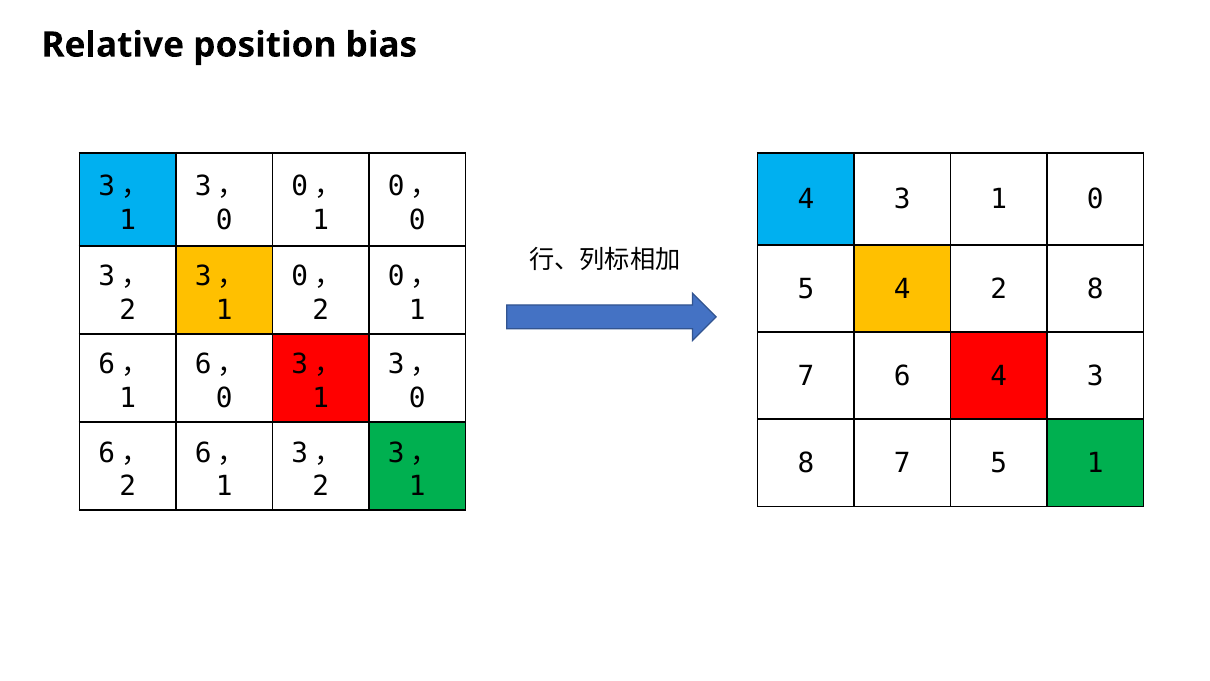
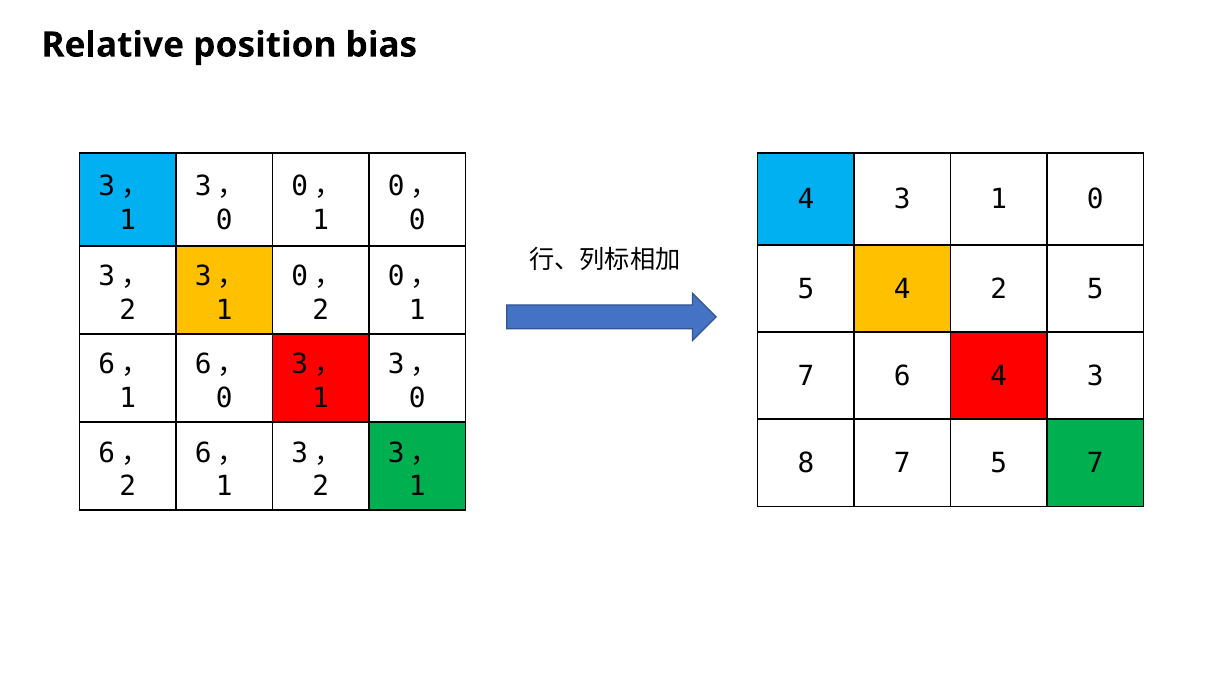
2 8: 8 -> 5
7 5 1: 1 -> 7
